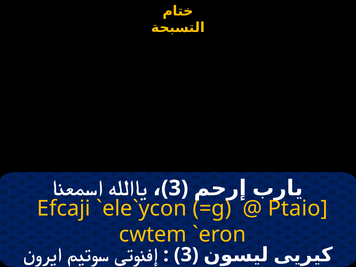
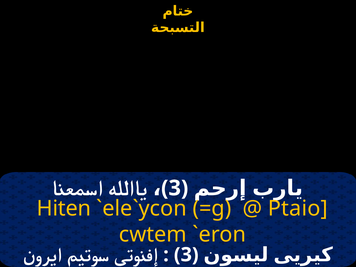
Efcaji: Efcaji -> Hiten
